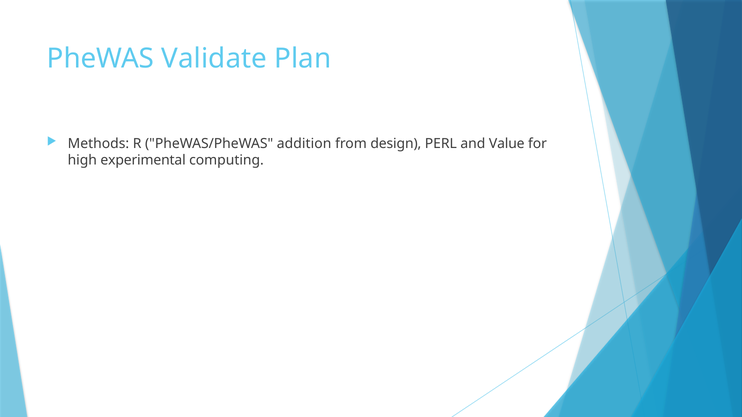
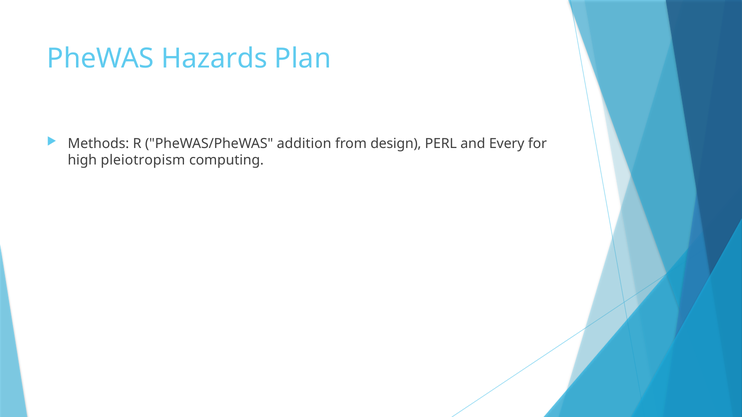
Validate: Validate -> Hazards
Value: Value -> Every
experimental: experimental -> pleiotropism
